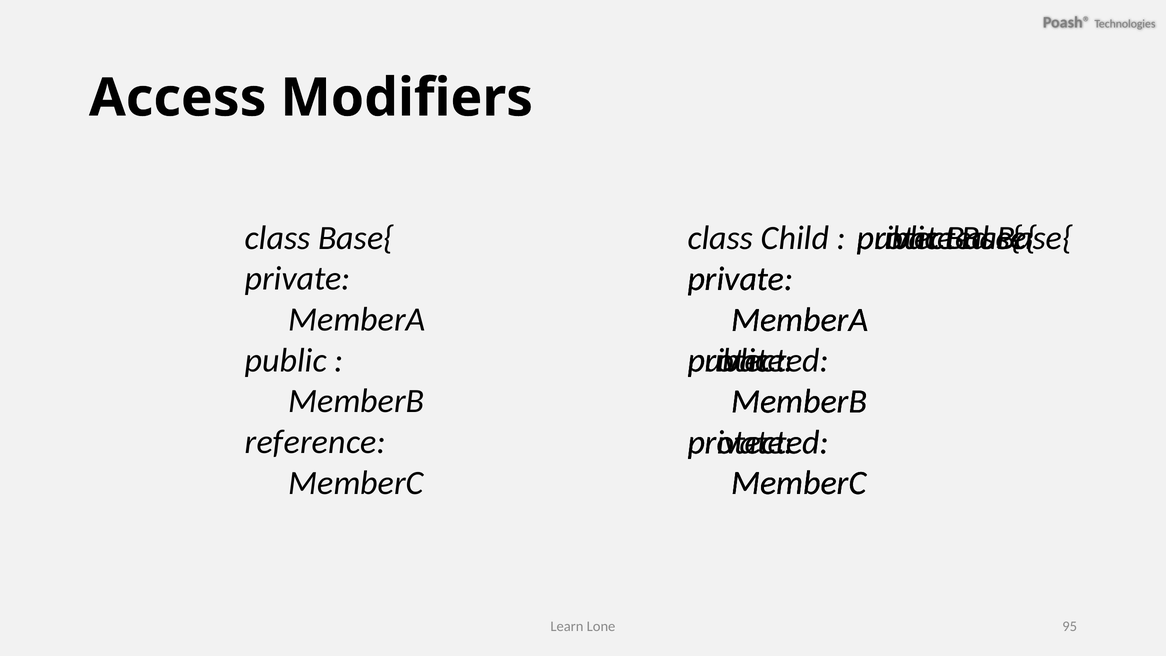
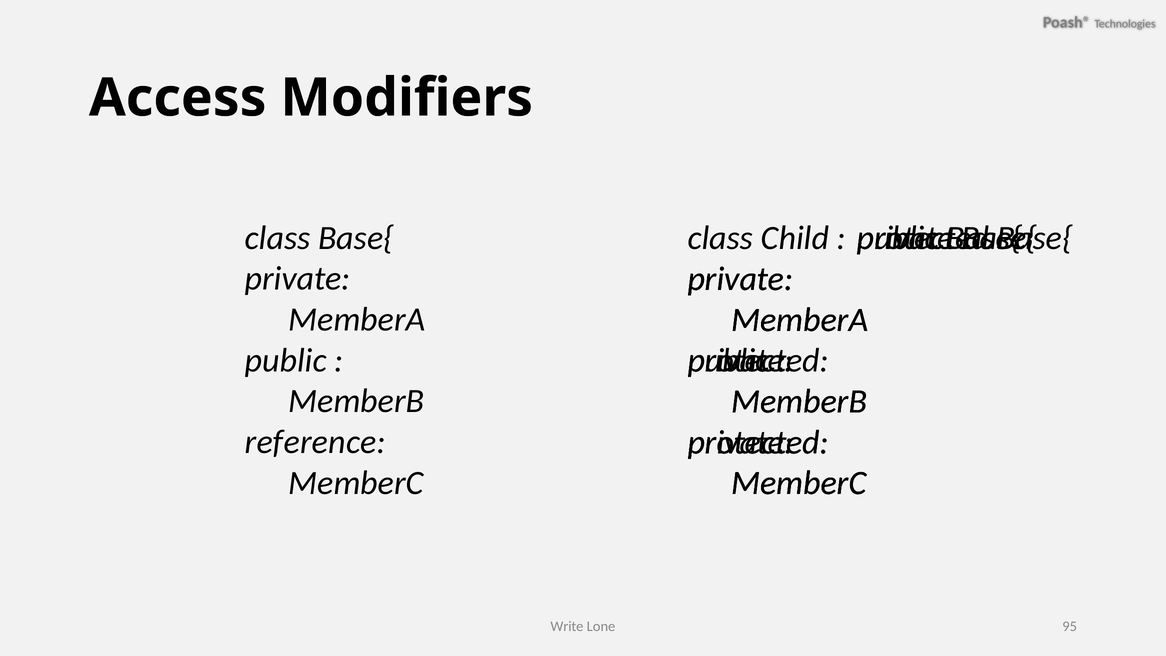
Learn: Learn -> Write
